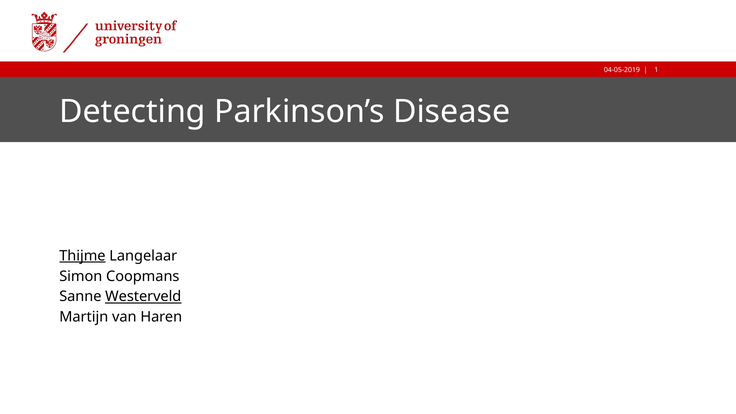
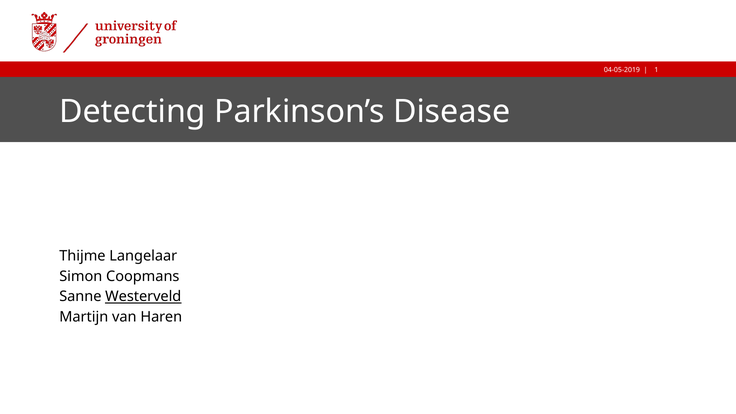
Thijme underline: present -> none
